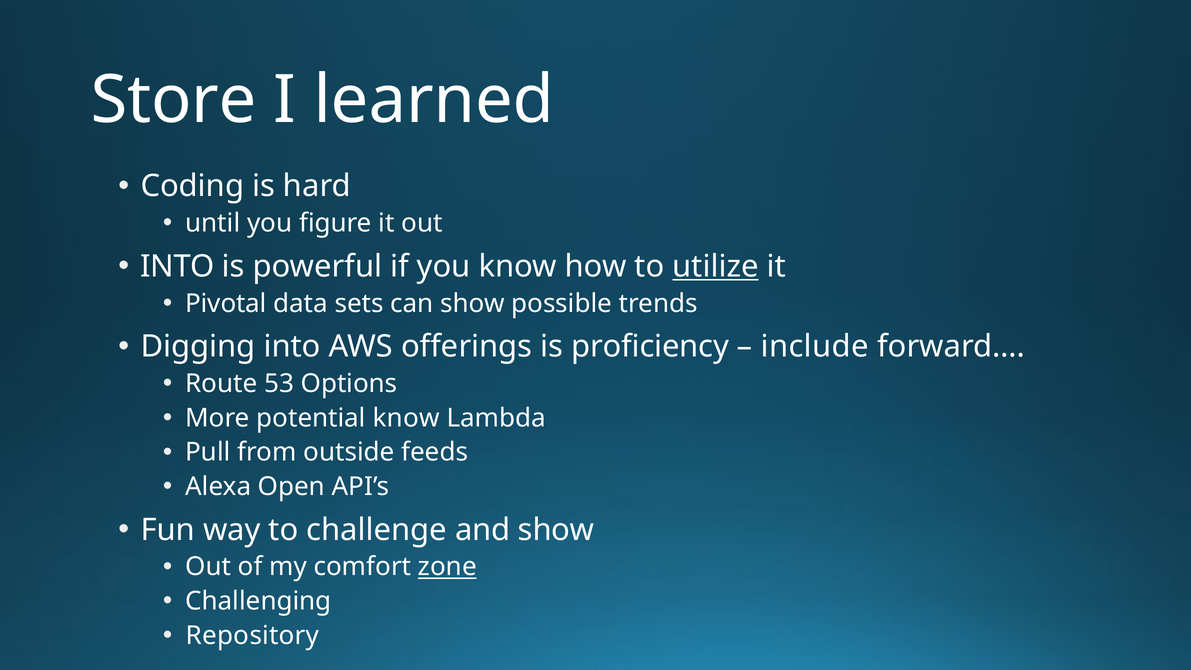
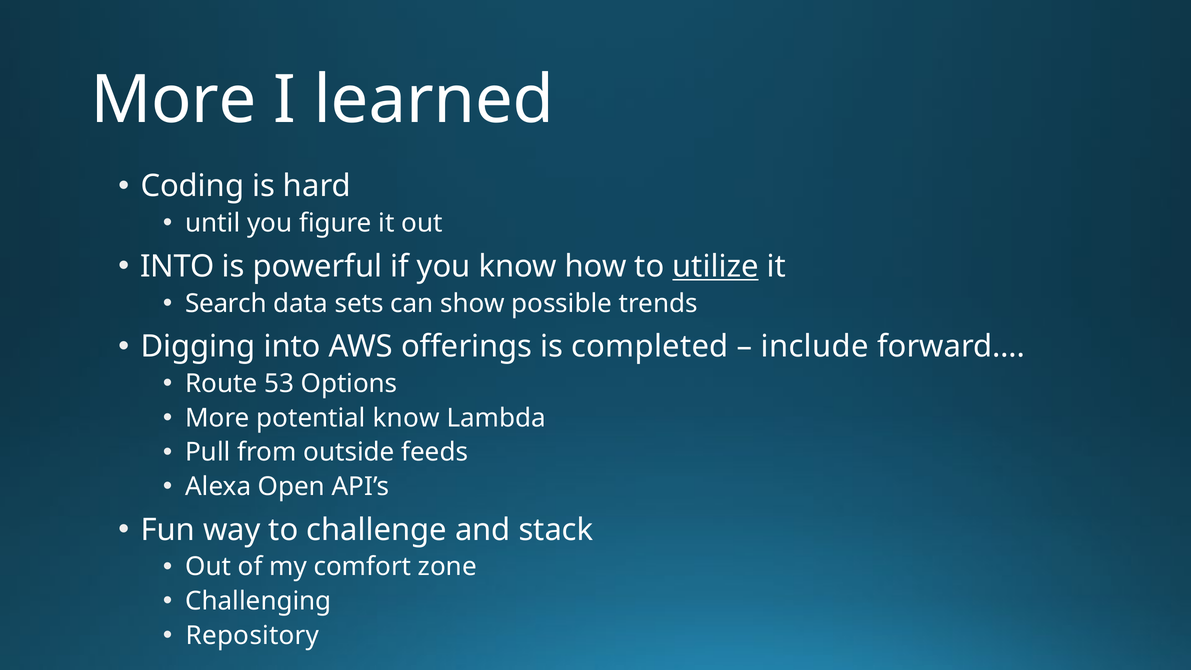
Store at (174, 100): Store -> More
Pivotal: Pivotal -> Search
proficiency: proficiency -> completed
and show: show -> stack
zone underline: present -> none
